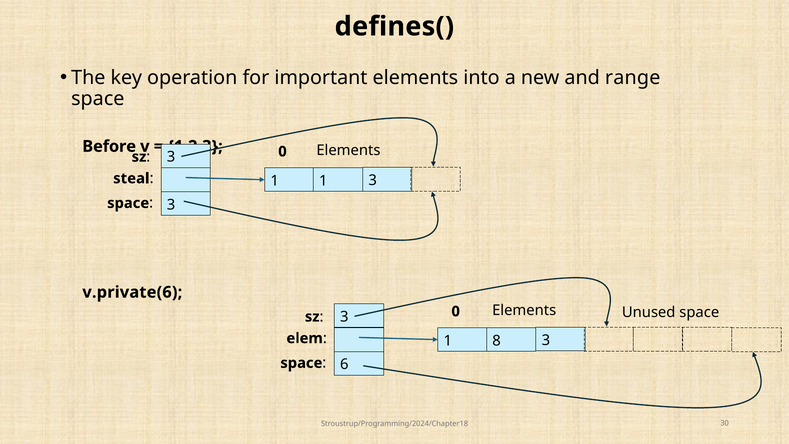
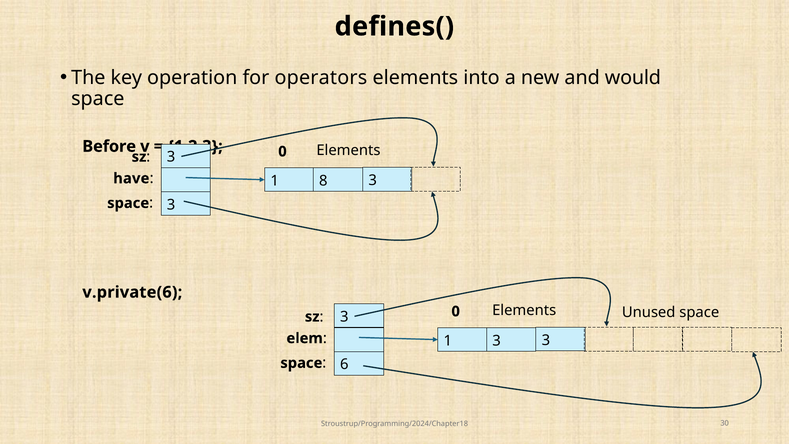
important: important -> operators
range: range -> would
steal: steal -> have
1 1: 1 -> 8
1 8: 8 -> 3
